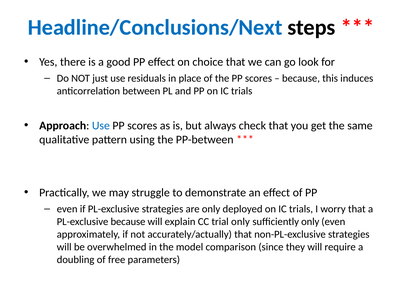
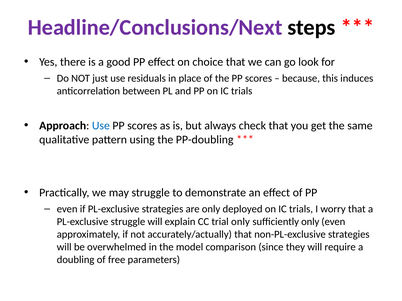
Headline/Conclusions/Next colour: blue -> purple
PP-between: PP-between -> PP-doubling
PL-exclusive because: because -> struggle
